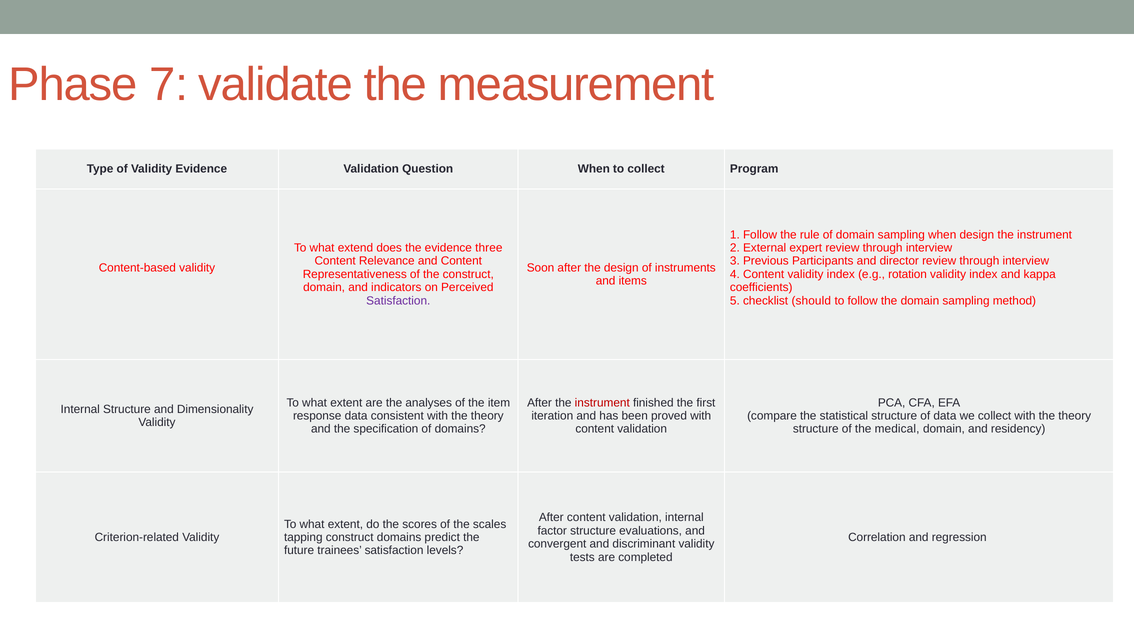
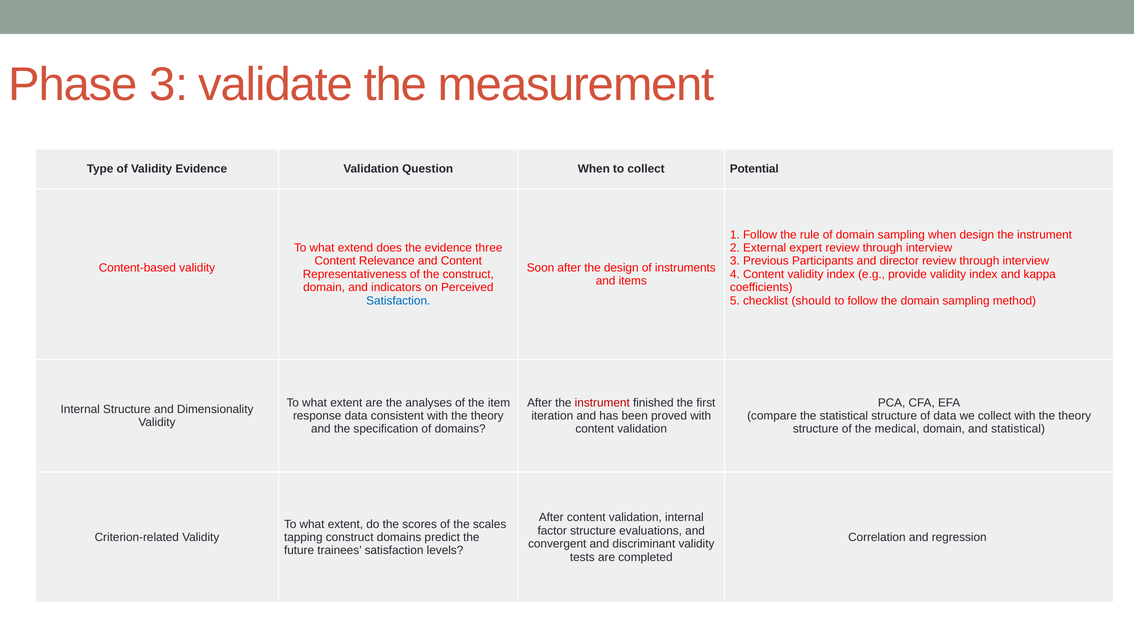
Phase 7: 7 -> 3
Program: Program -> Potential
rotation: rotation -> provide
Satisfaction at (398, 301) colour: purple -> blue
and residency: residency -> statistical
